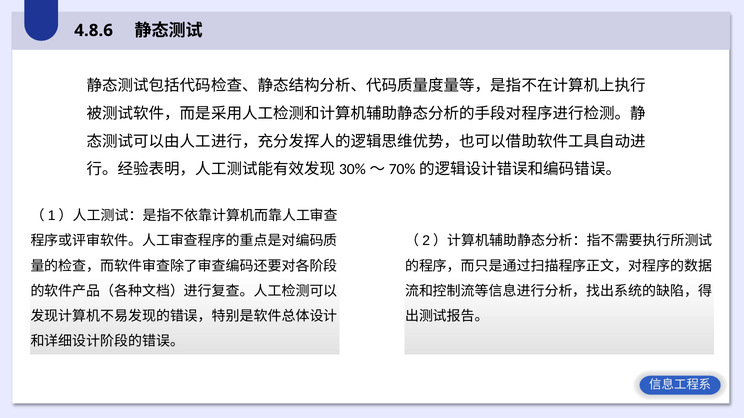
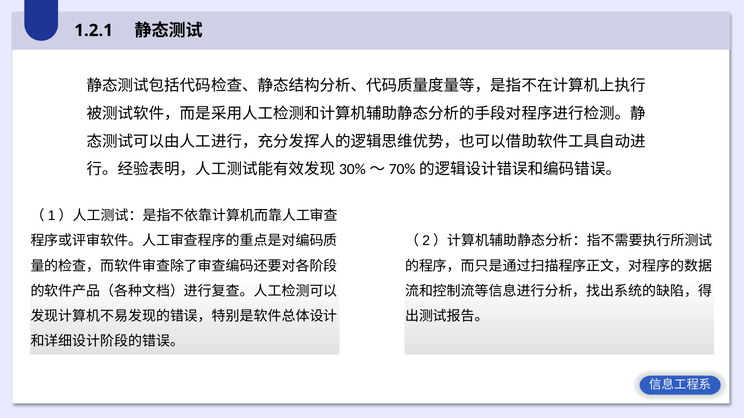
4.8.6: 4.8.6 -> 1.2.1
